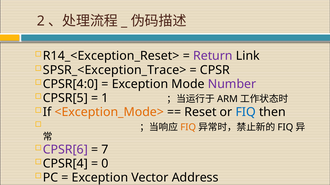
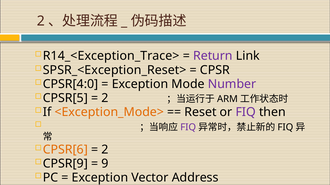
R14_<Exception_Reset>: R14_<Exception_Reset> -> R14_<Exception_Trace>
SPSR_<Exception_Trace>: SPSR_<Exception_Trace> -> SPSR_<Exception_Reset>
1 at (105, 98): 1 -> 2
FIQ at (246, 113) colour: blue -> purple
FIQ at (188, 128) colour: orange -> purple
CPSR[6 colour: purple -> orange
7 at (105, 150): 7 -> 2
CPSR[4: CPSR[4 -> CPSR[9
0: 0 -> 9
